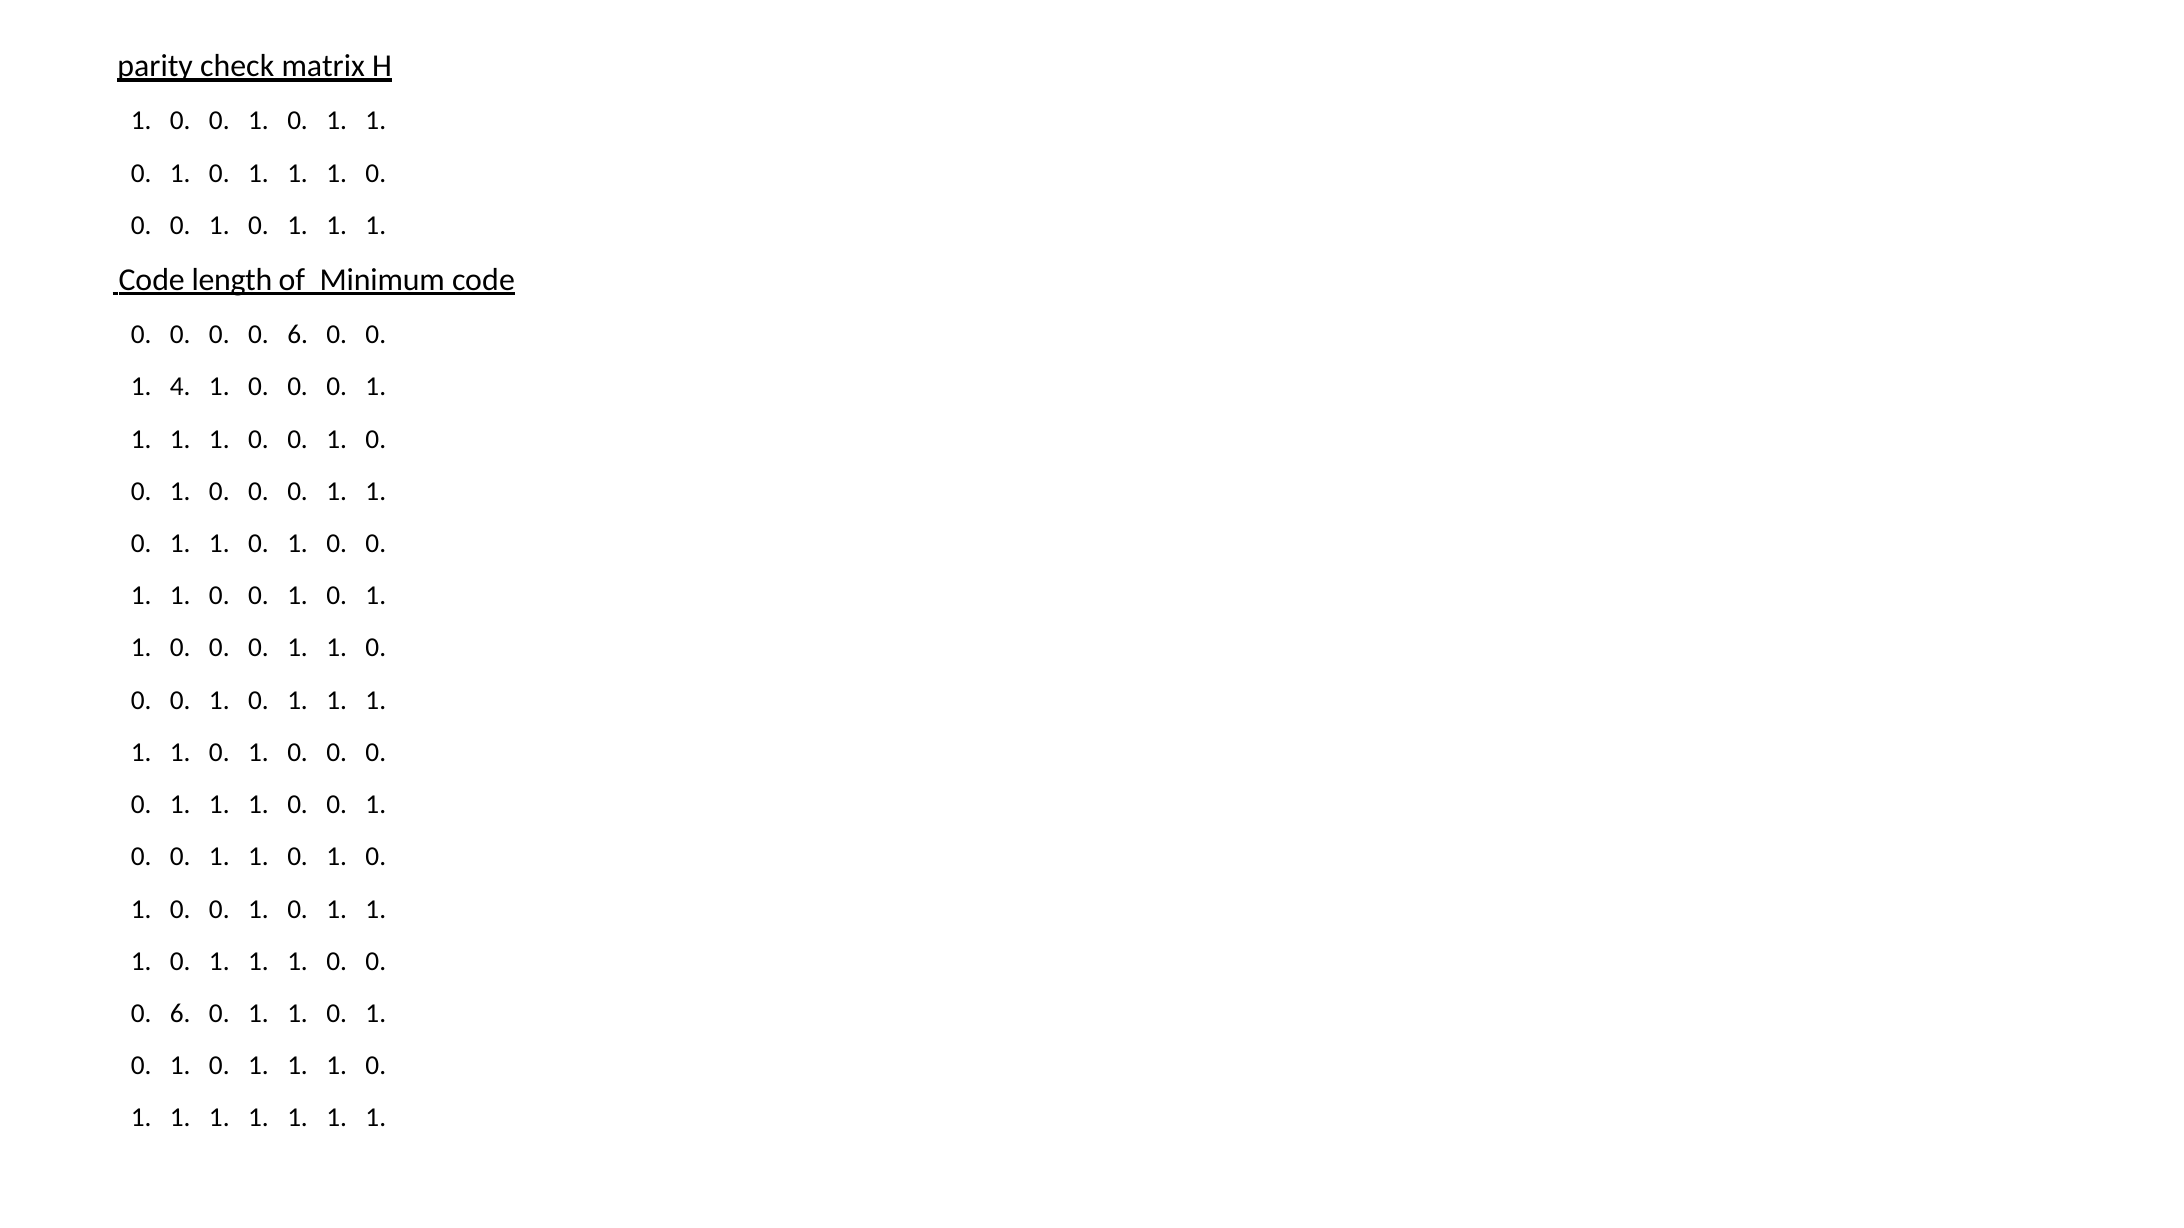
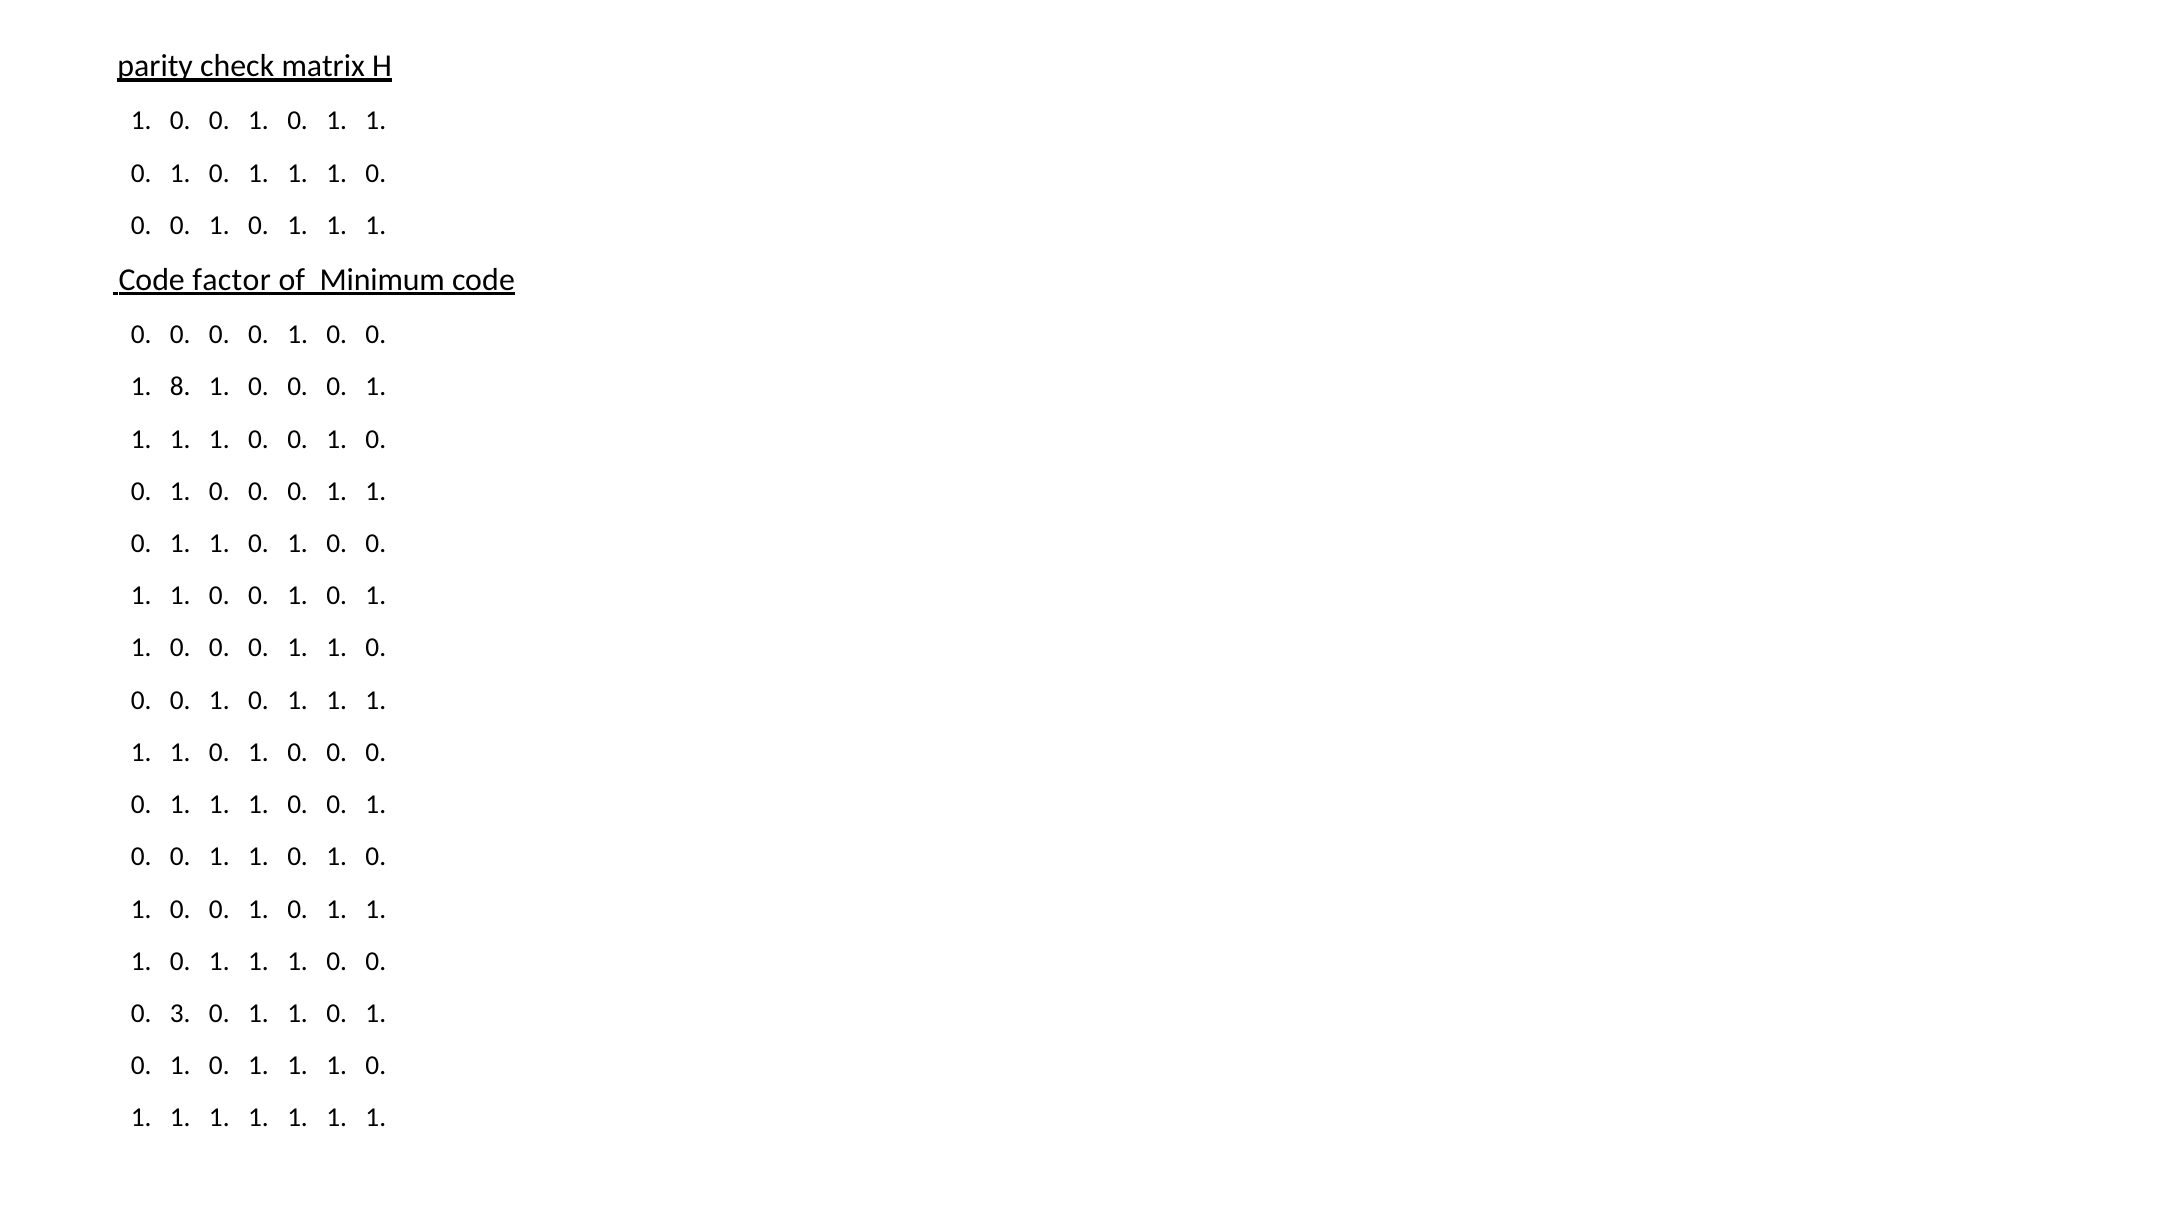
length: length -> factor
6 at (298, 335): 6 -> 1
4: 4 -> 8
6 at (180, 1014): 6 -> 3
